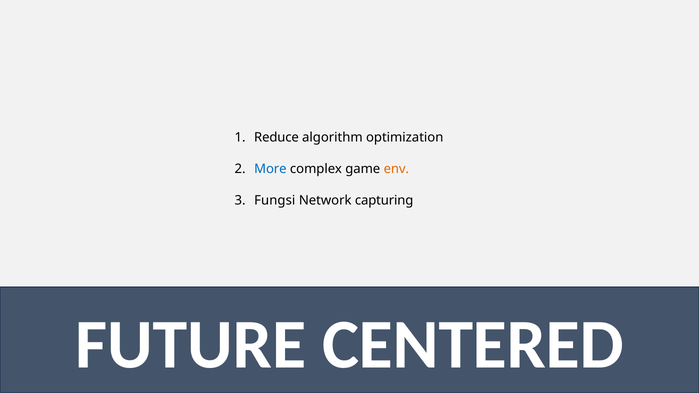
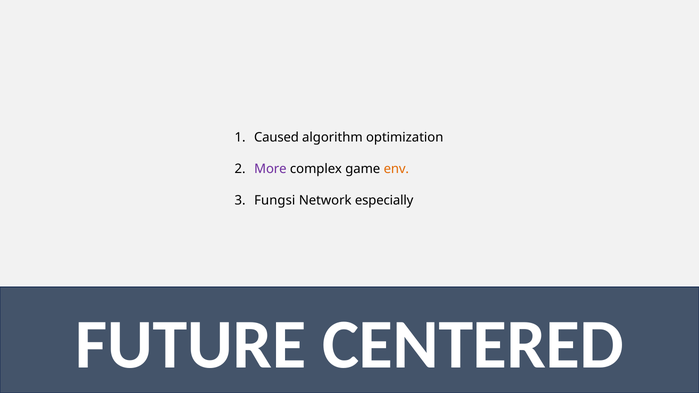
Reduce: Reduce -> Caused
More colour: blue -> purple
capturing: capturing -> especially
